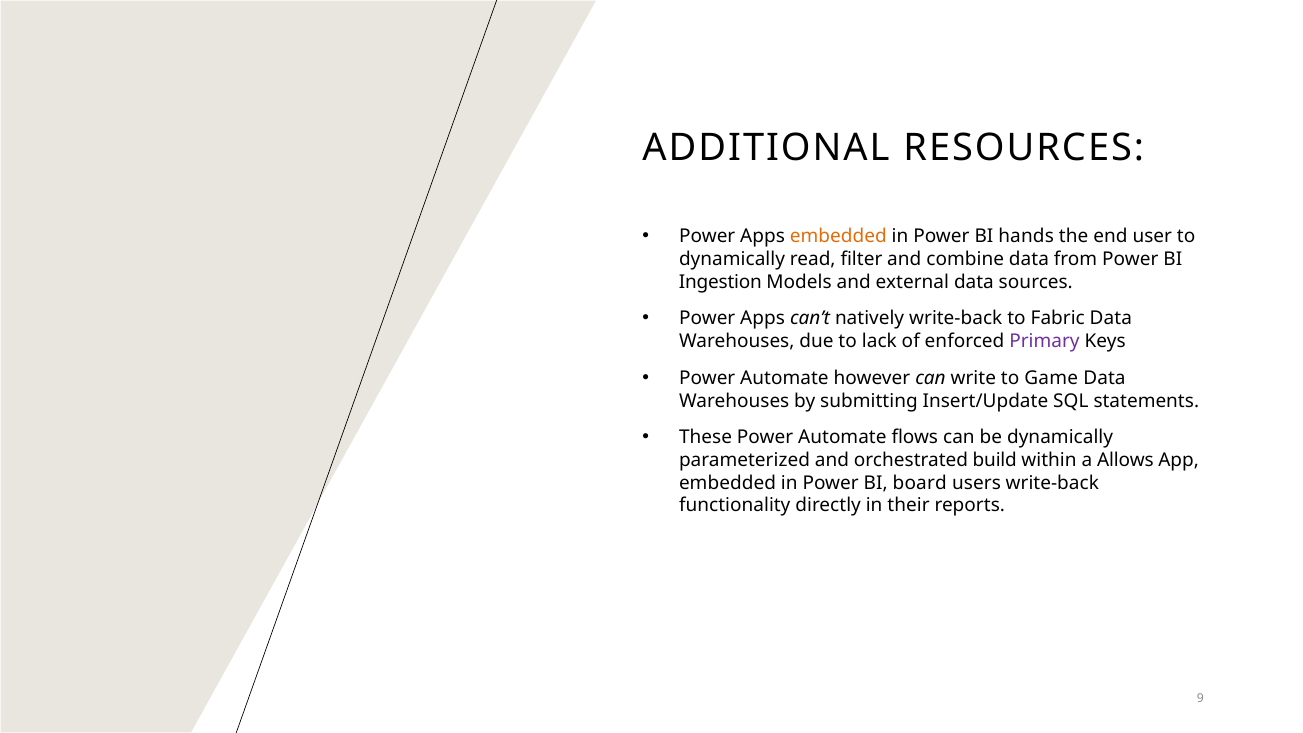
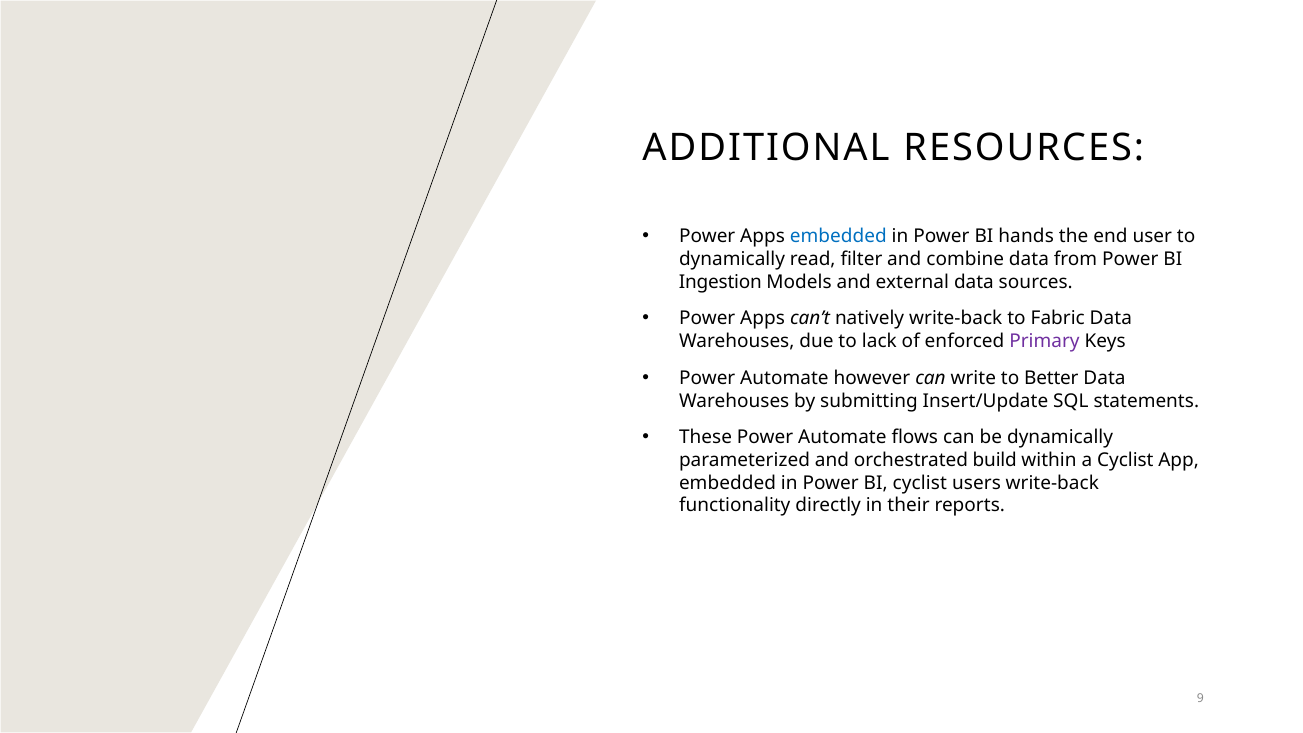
embedded at (838, 237) colour: orange -> blue
Game: Game -> Better
a Allows: Allows -> Cyclist
BI board: board -> cyclist
